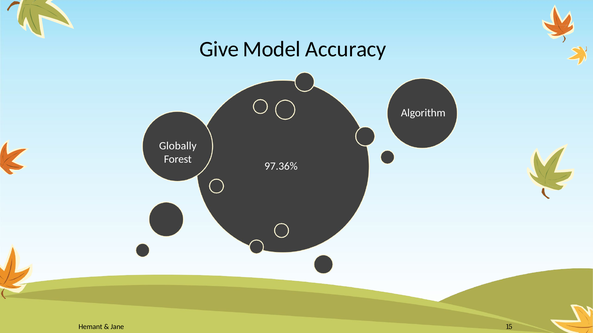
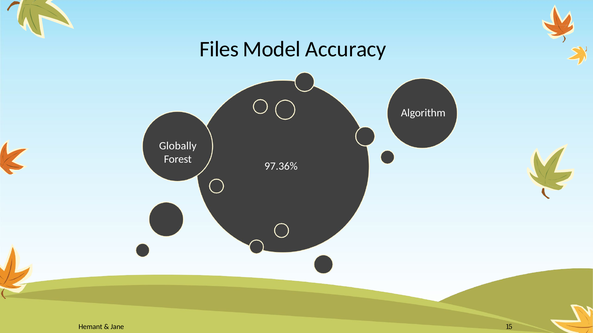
Give: Give -> Files
